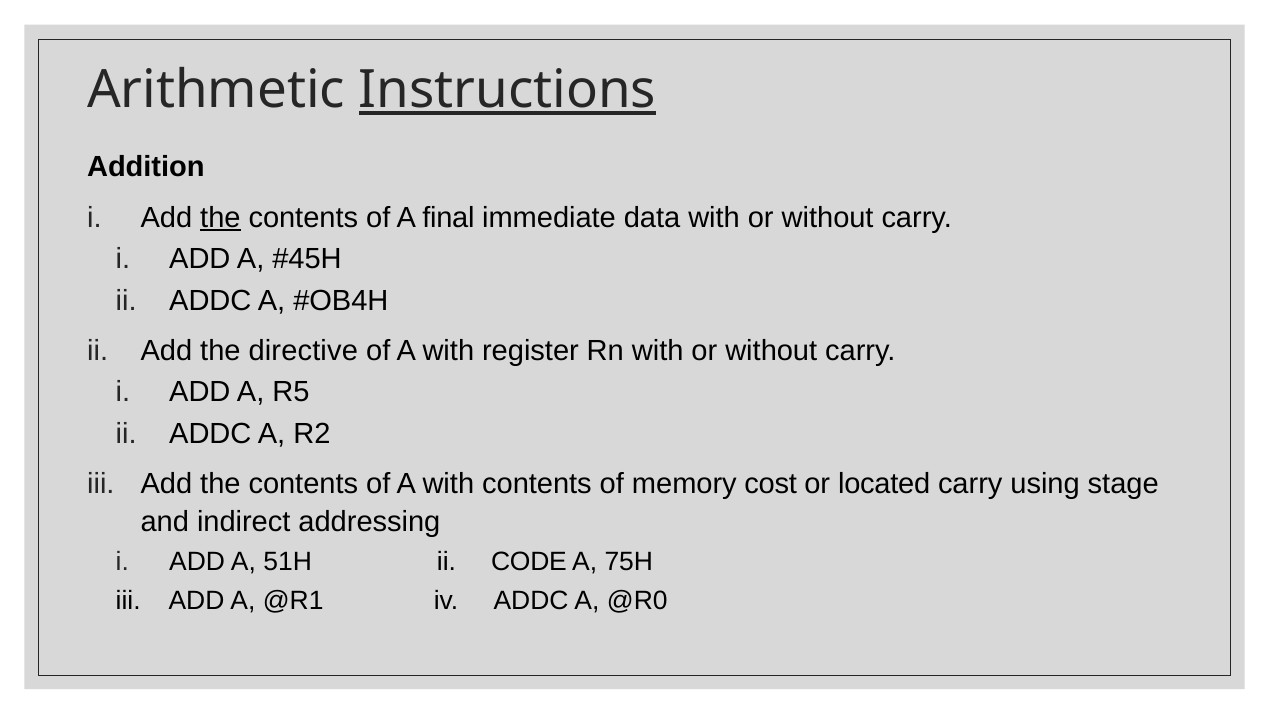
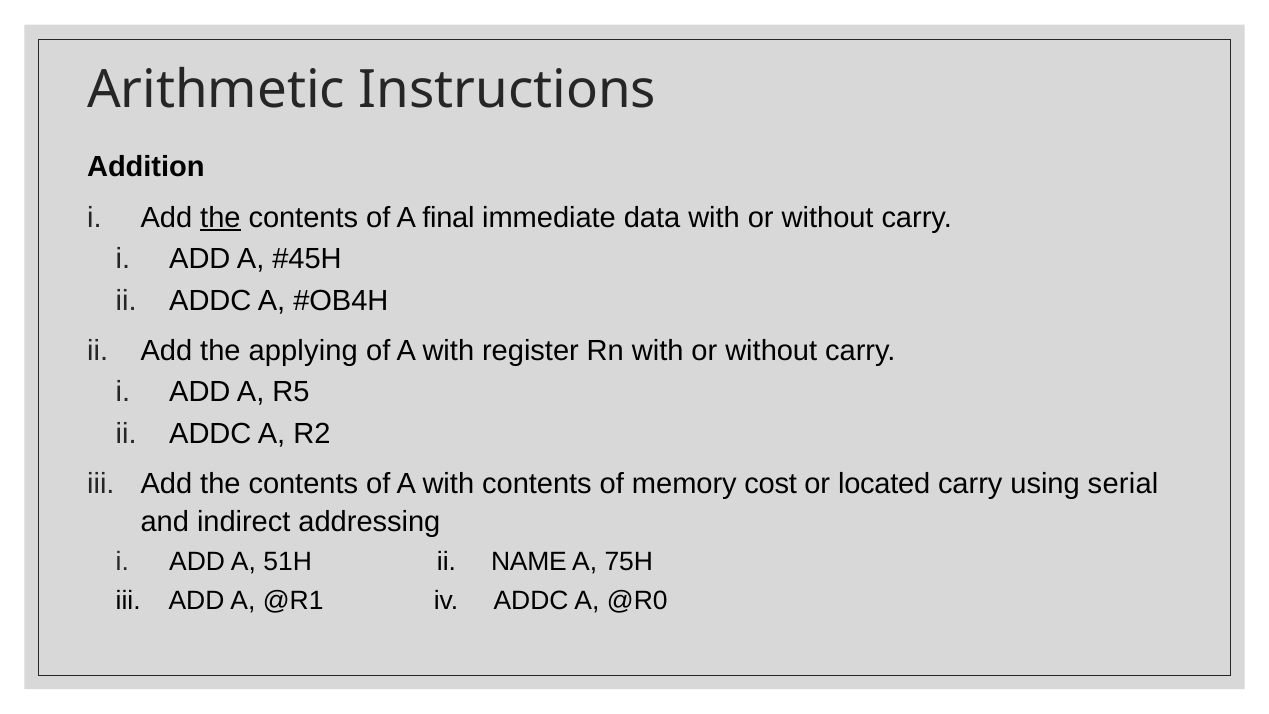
Instructions underline: present -> none
directive: directive -> applying
stage: stage -> serial
CODE: CODE -> NAME
